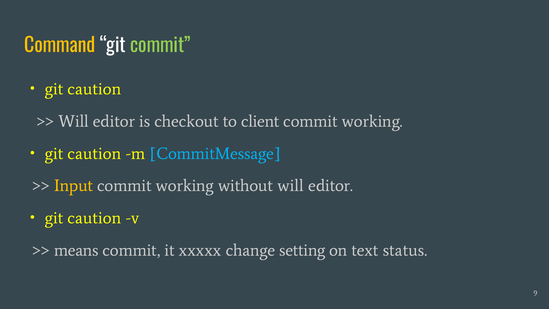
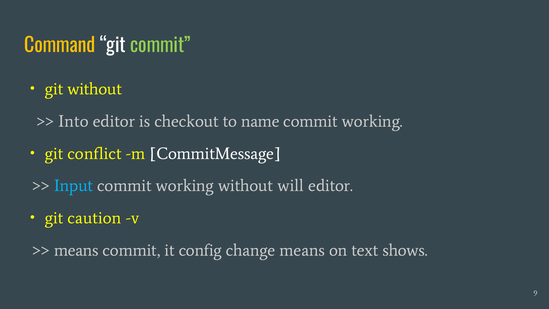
caution at (94, 89): caution -> without
Will at (74, 121): Will -> Into
client: client -> name
caution at (94, 153): caution -> conflict
CommitMessage colour: light blue -> white
Input colour: yellow -> light blue
xxxxx: xxxxx -> config
change setting: setting -> means
status: status -> shows
